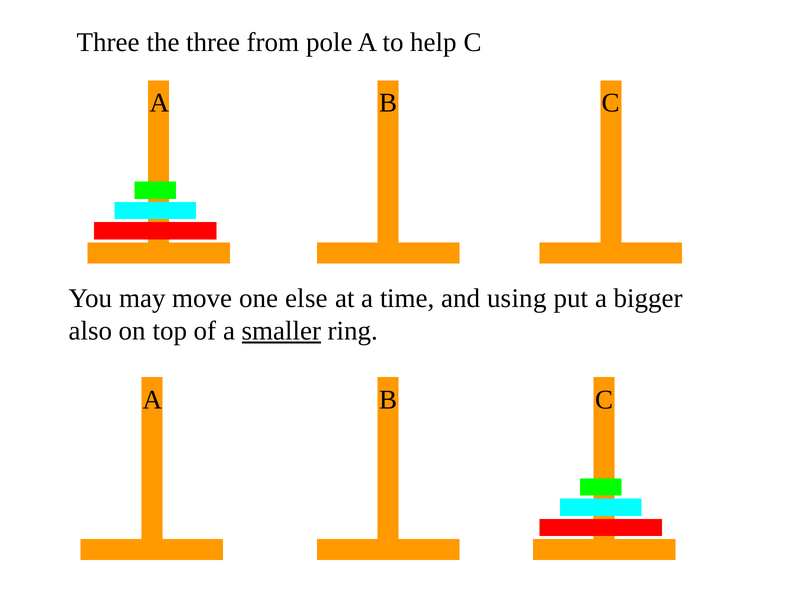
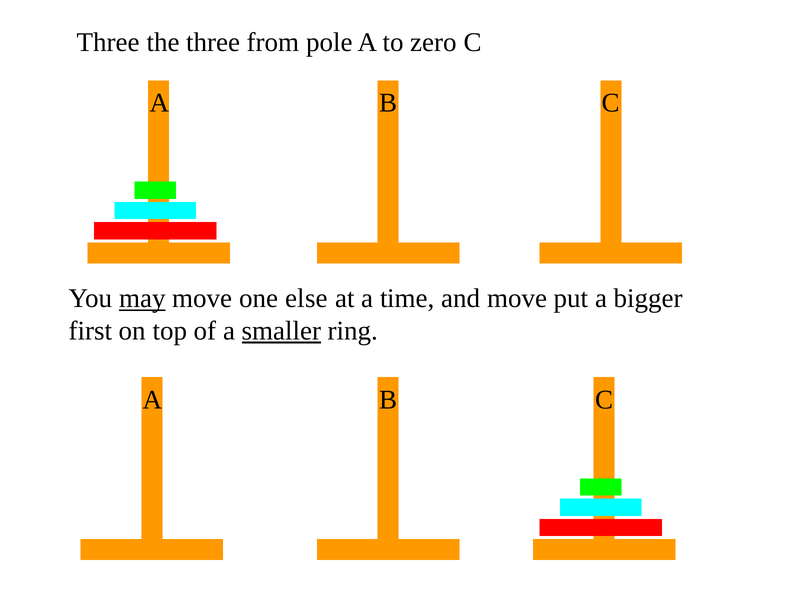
help: help -> zero
may underline: none -> present
and using: using -> move
also: also -> first
